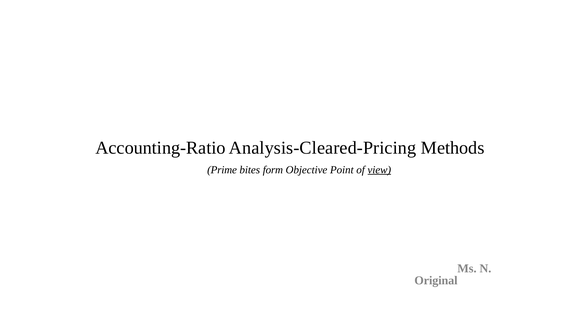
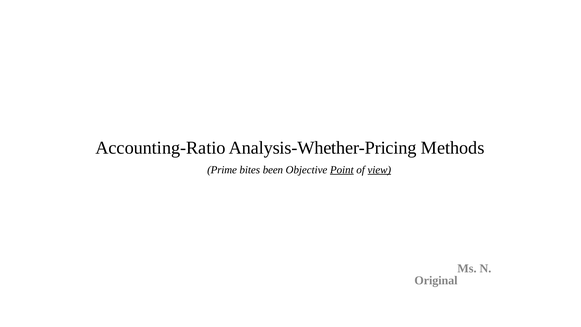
Analysis-Cleared-Pricing: Analysis-Cleared-Pricing -> Analysis-Whether-Pricing
form: form -> been
Point underline: none -> present
